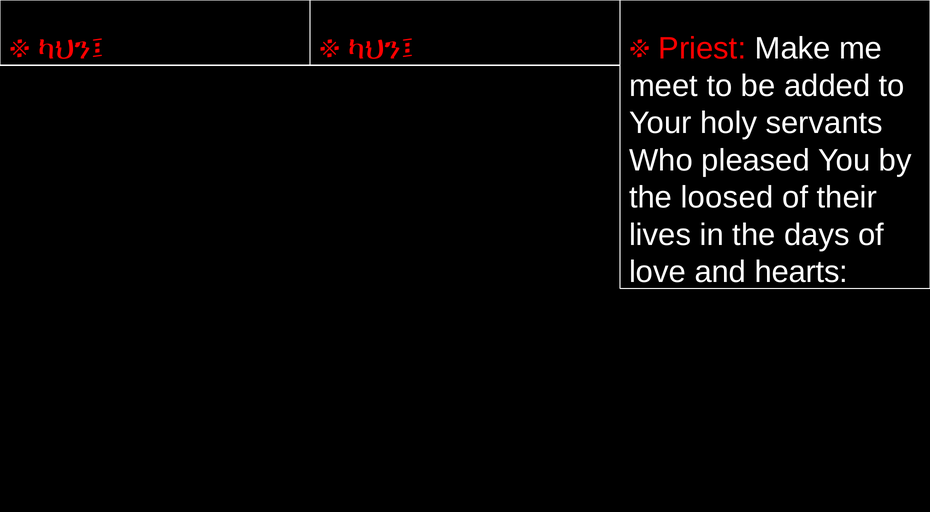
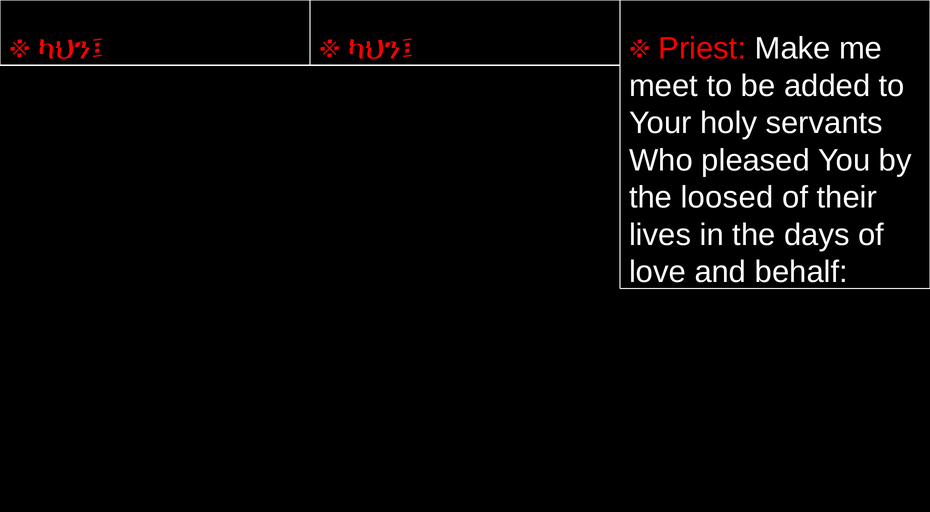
hearts: hearts -> behalf
